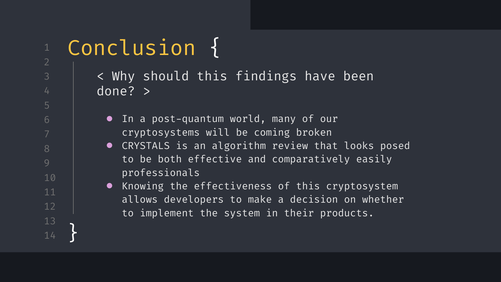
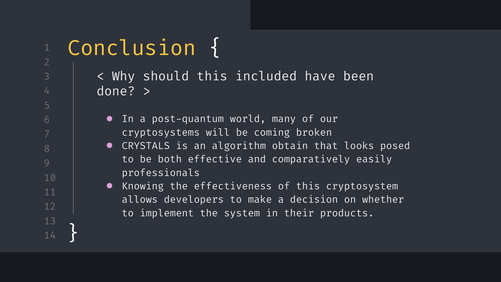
findings: findings -> included
review: review -> obtain
